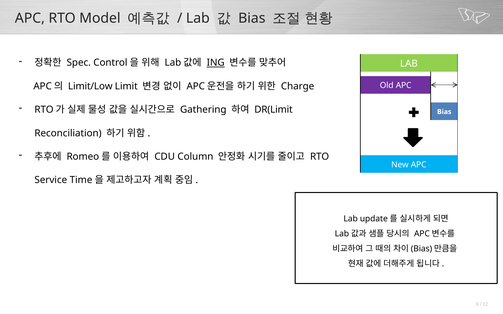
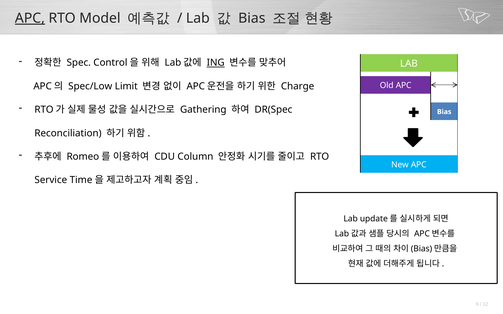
APC at (30, 18) underline: none -> present
Limit/Low: Limit/Low -> Spec/Low
DR(Limit: DR(Limit -> DR(Spec
